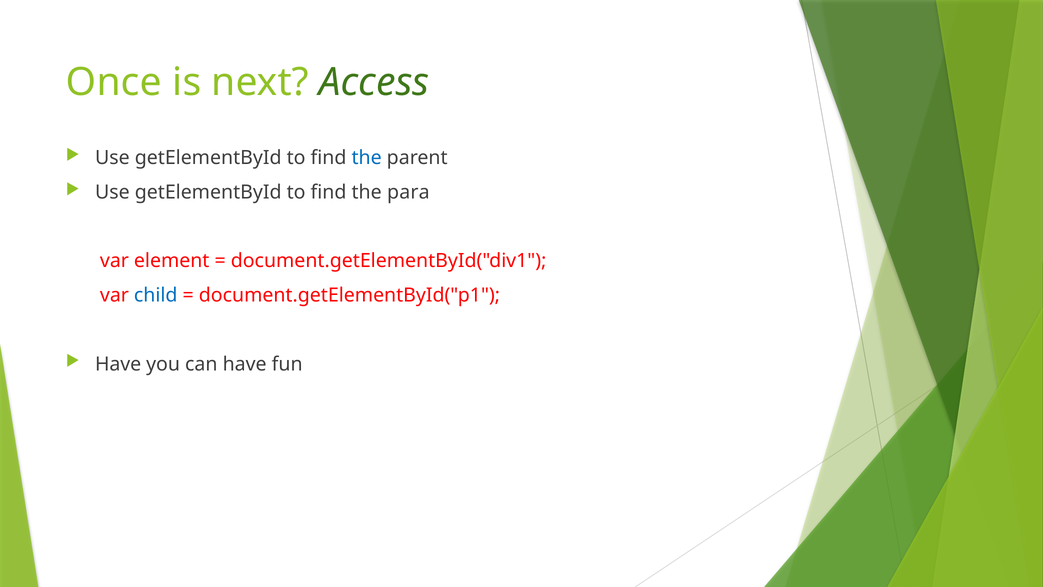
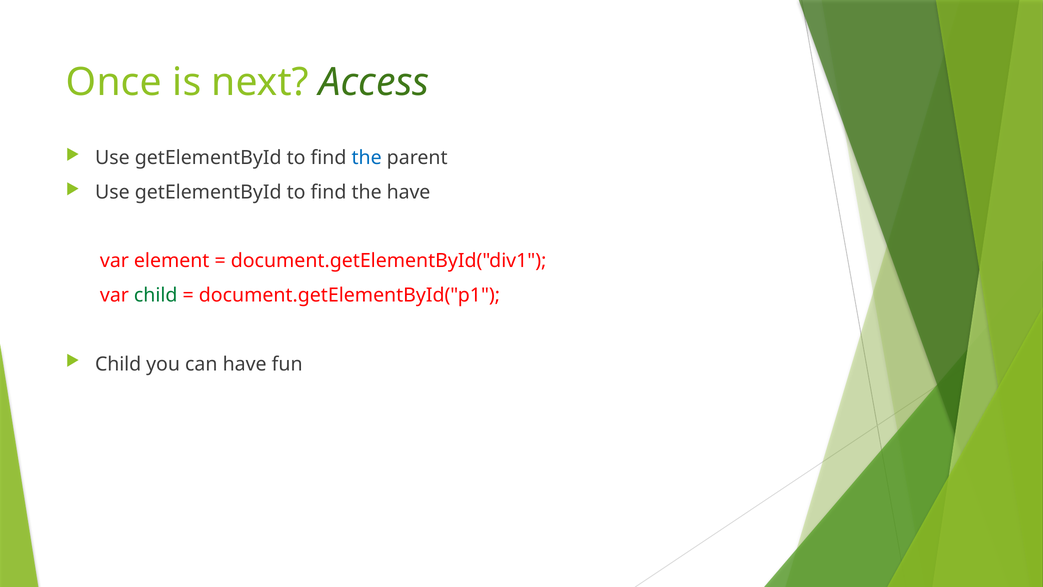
the para: para -> have
child at (156, 295) colour: blue -> green
Have at (118, 364): Have -> Child
